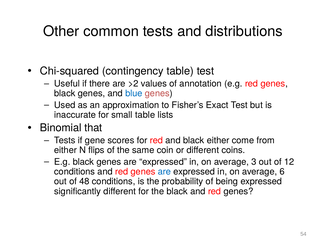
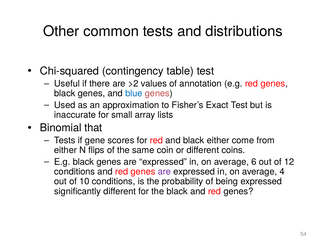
small table: table -> array
3: 3 -> 6
are at (164, 171) colour: blue -> purple
6: 6 -> 4
48: 48 -> 10
